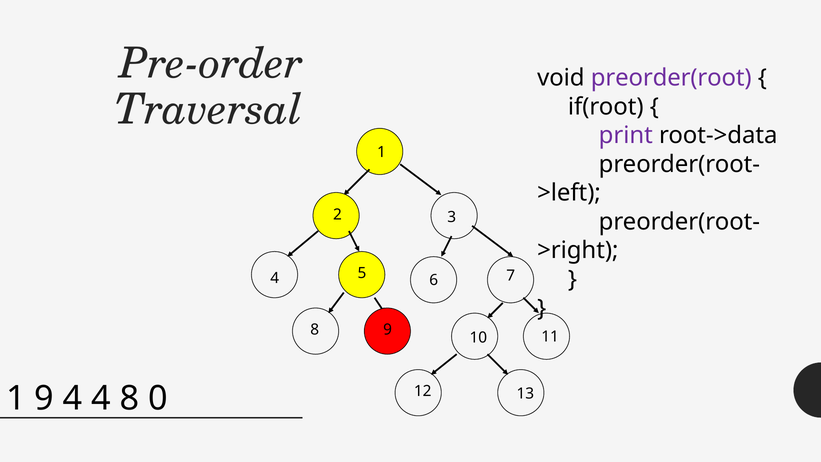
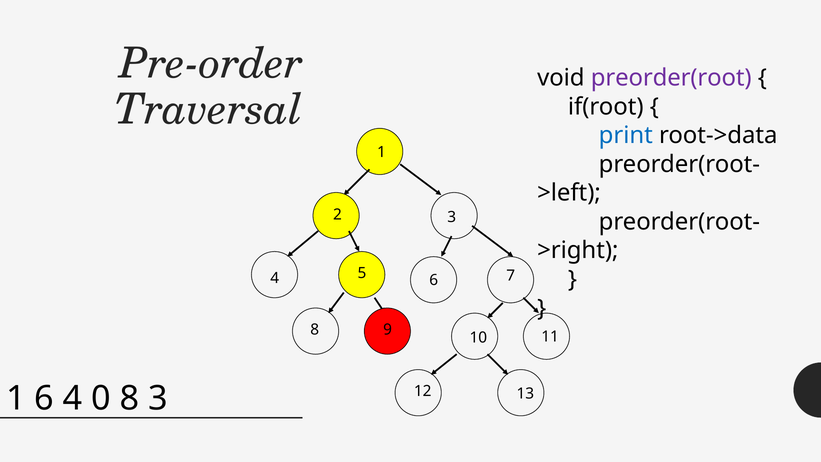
print colour: purple -> blue
1 9: 9 -> 6
4 4: 4 -> 0
8 0: 0 -> 3
